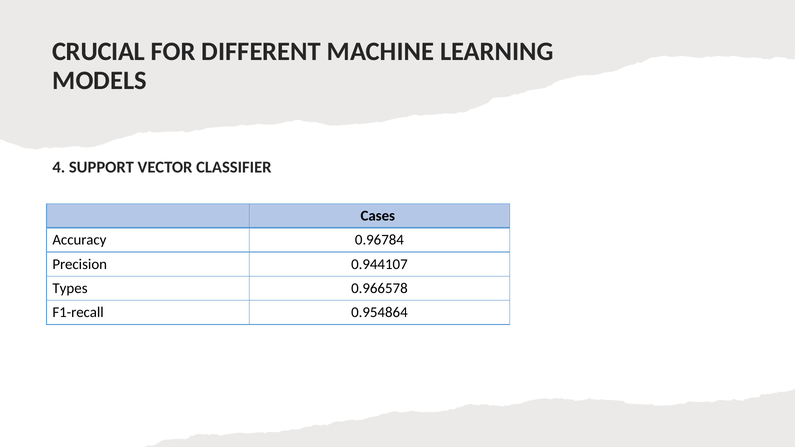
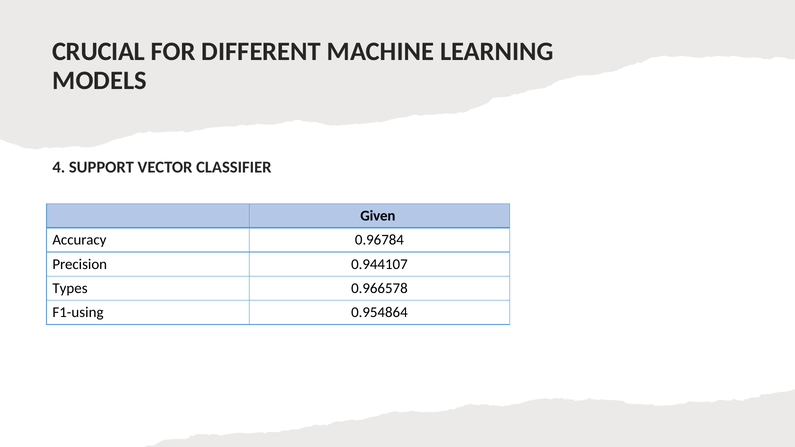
Cases: Cases -> Given
F1-recall: F1-recall -> F1-using
